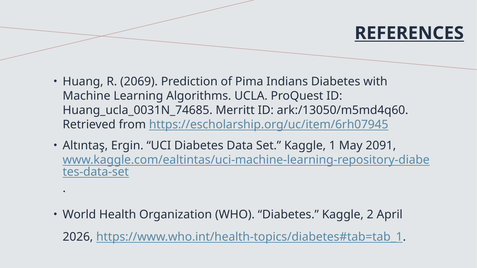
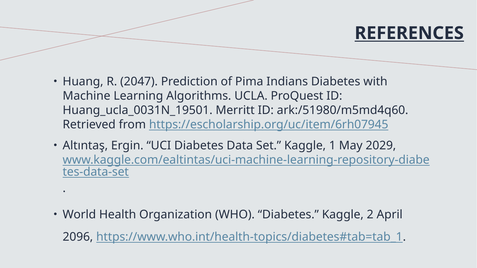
2069: 2069 -> 2047
Huang_ucla_0031N_74685: Huang_ucla_0031N_74685 -> Huang_ucla_0031N_19501
ark:/13050/m5md4q60: ark:/13050/m5md4q60 -> ark:/51980/m5md4q60
2091: 2091 -> 2029
2026: 2026 -> 2096
